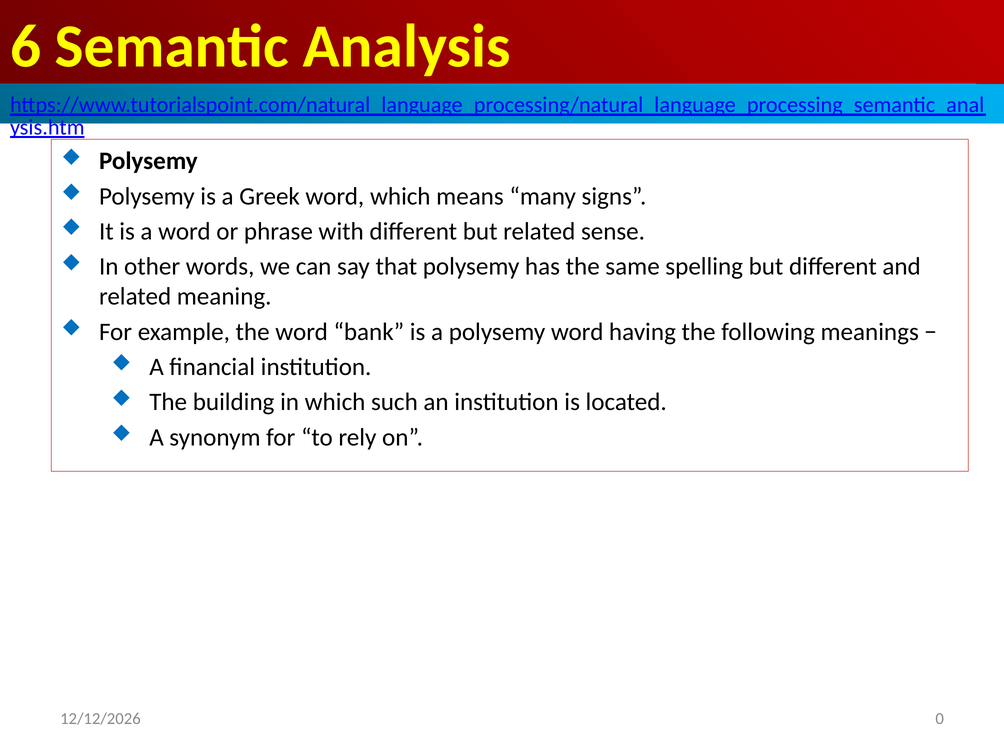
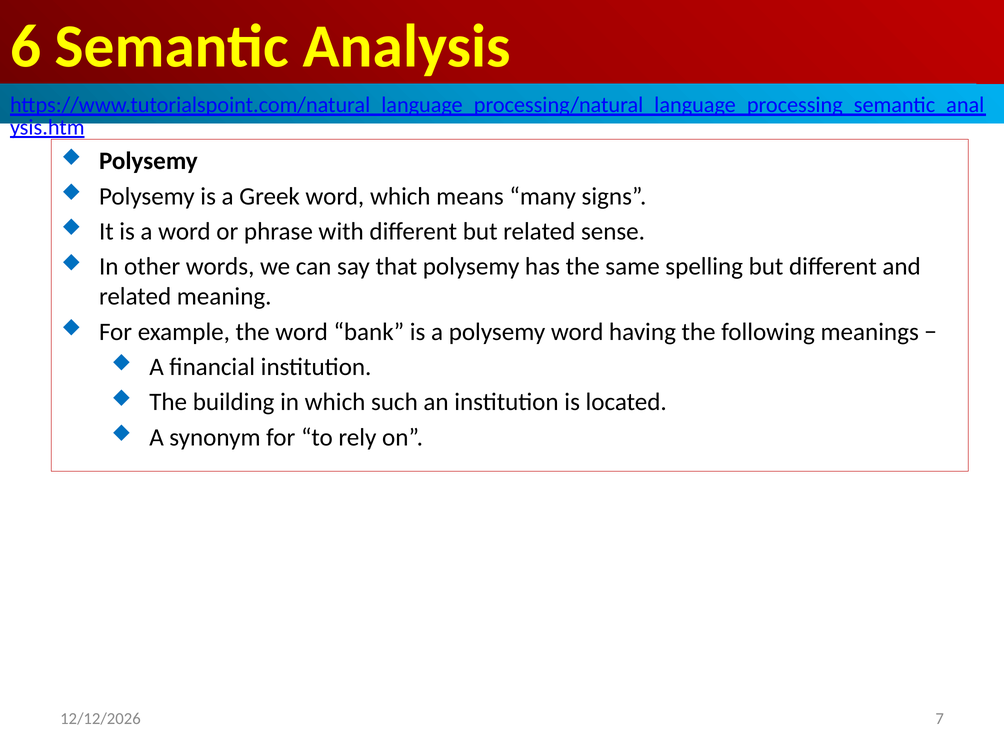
0: 0 -> 7
